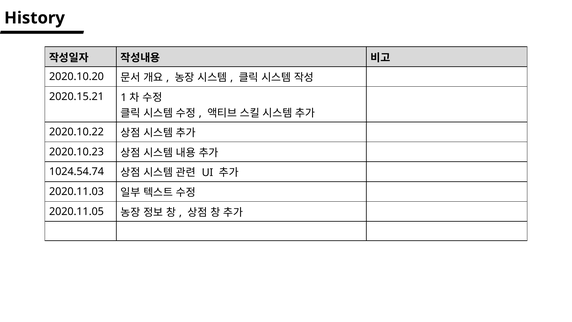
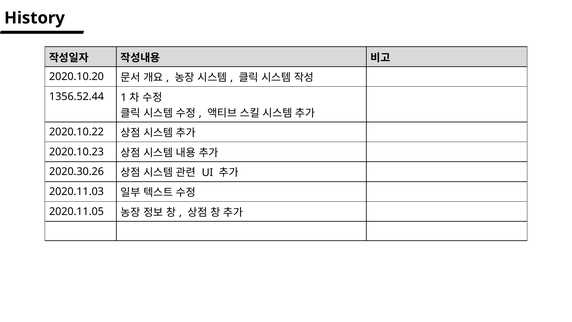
2020.15.21: 2020.15.21 -> 1356.52.44
1024.54.74: 1024.54.74 -> 2020.30.26
